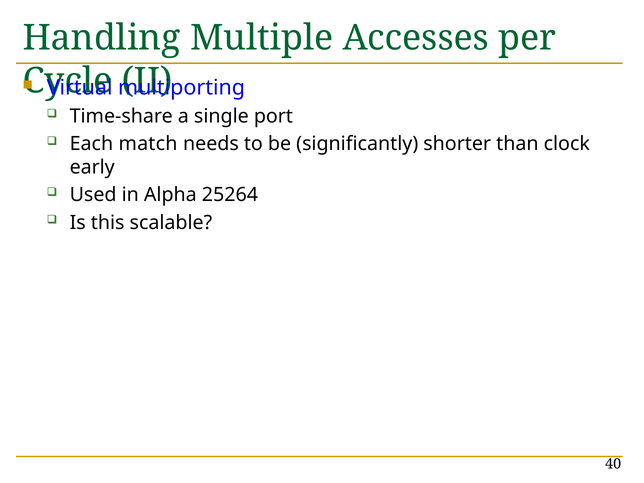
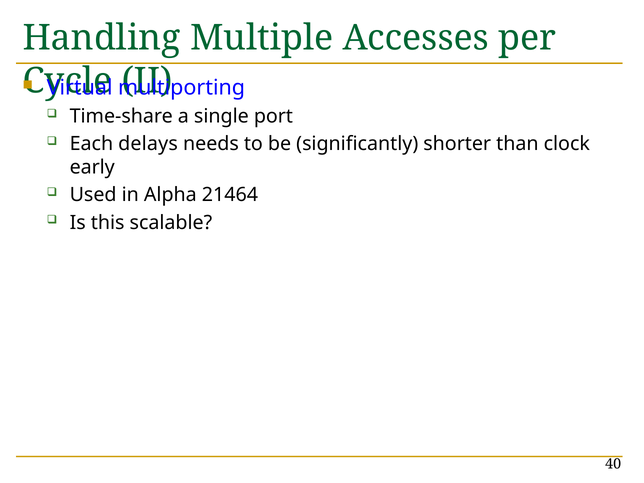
match: match -> delays
25264: 25264 -> 21464
